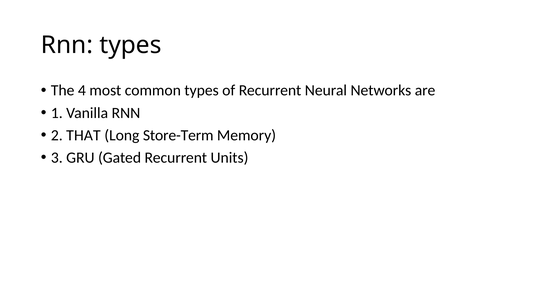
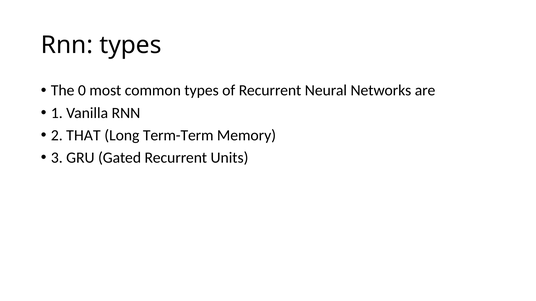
4: 4 -> 0
Store-Term: Store-Term -> Term-Term
